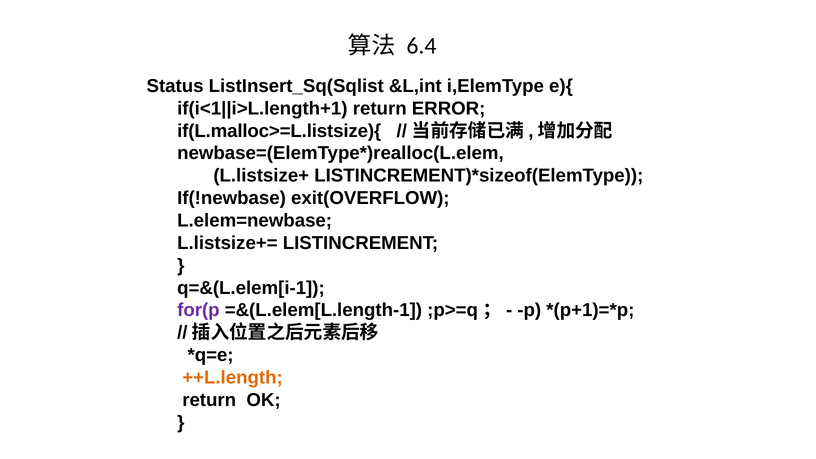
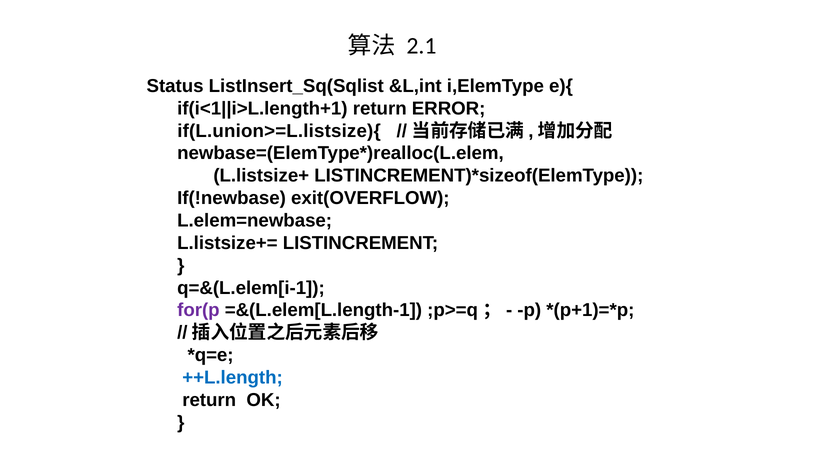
6.4: 6.4 -> 2.1
if(L.malloc>=L.listsize){: if(L.malloc>=L.listsize){ -> if(L.union>=L.listsize){
++L.length colour: orange -> blue
